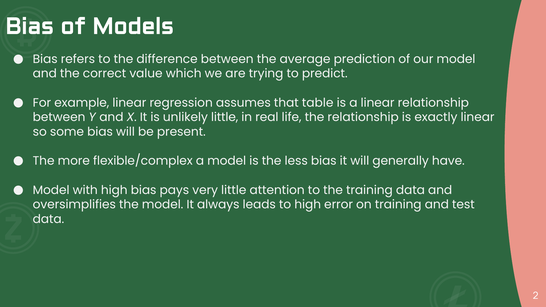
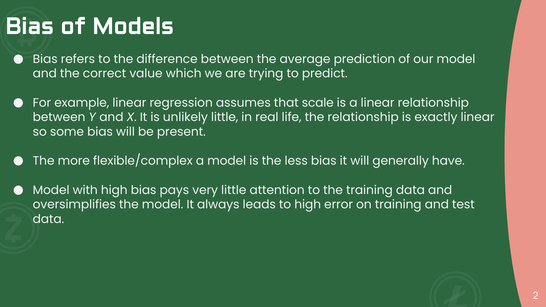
table: table -> scale
